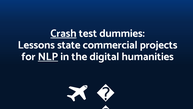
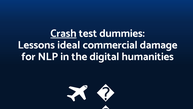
state: state -> ideal
projects: projects -> damage
NLP underline: present -> none
